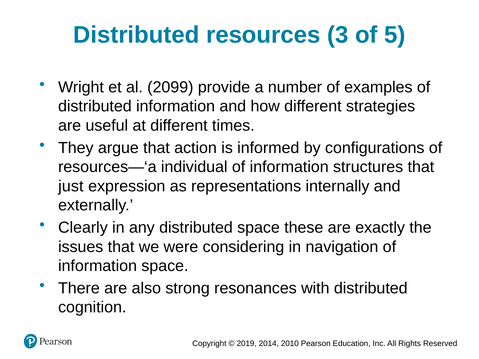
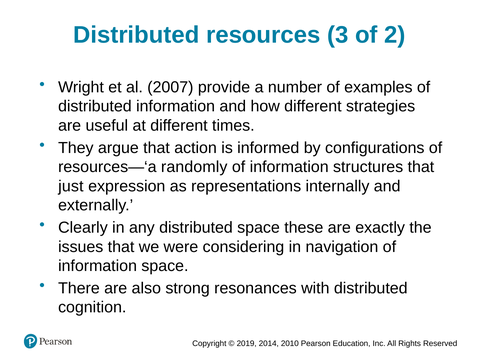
5: 5 -> 2
2099: 2099 -> 2007
individual: individual -> randomly
